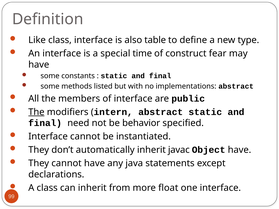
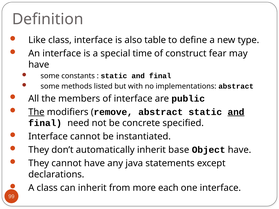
intern: intern -> remove
and at (236, 112) underline: none -> present
behavior: behavior -> concrete
javac: javac -> base
float: float -> each
